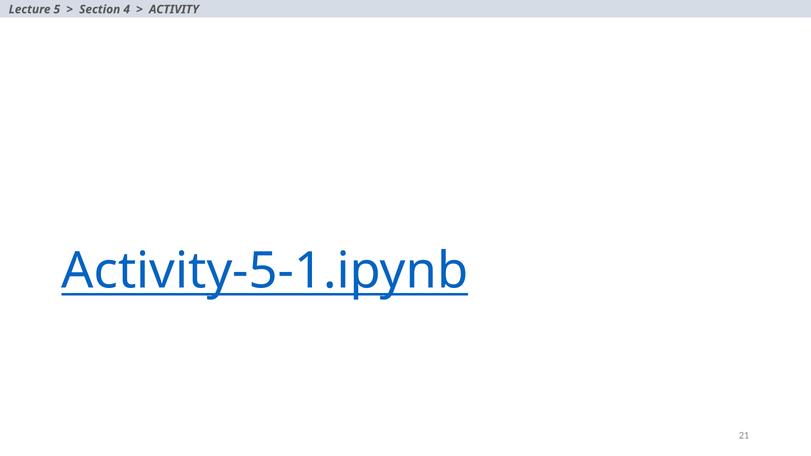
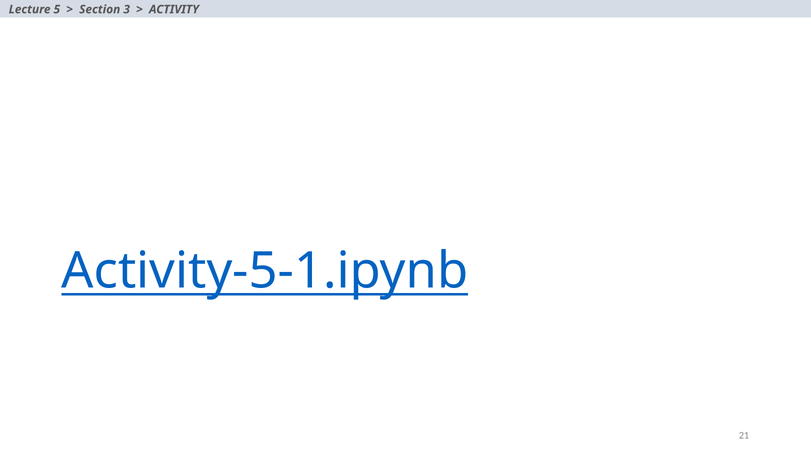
4: 4 -> 3
